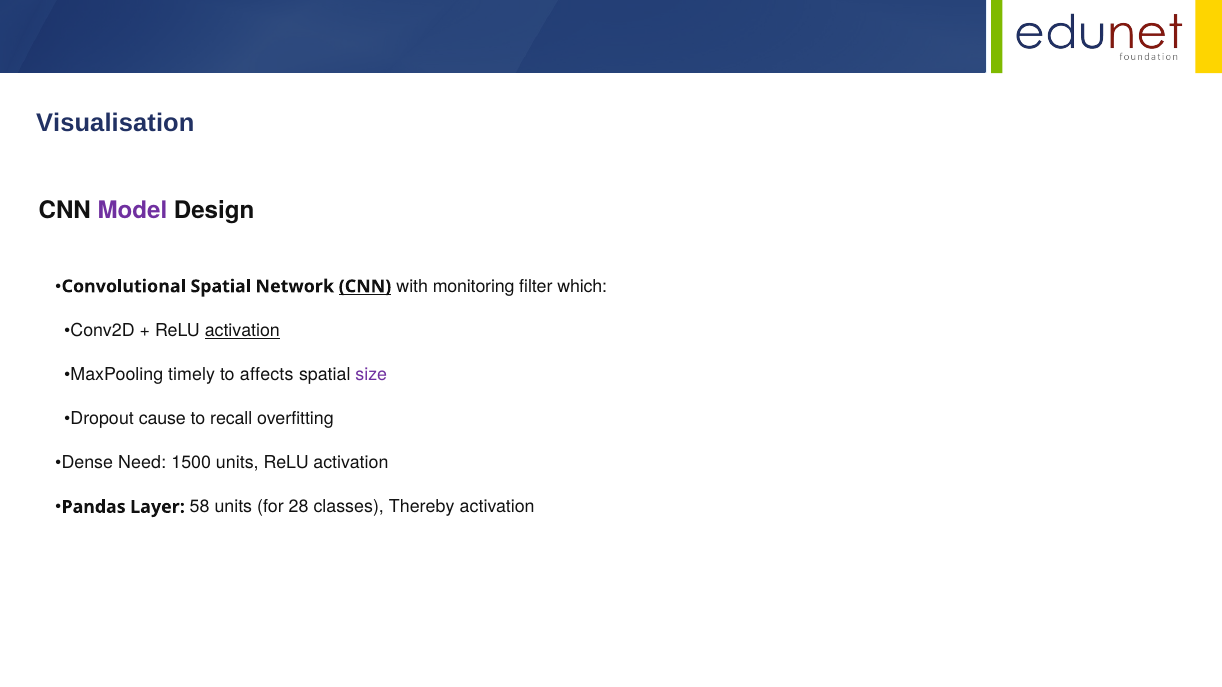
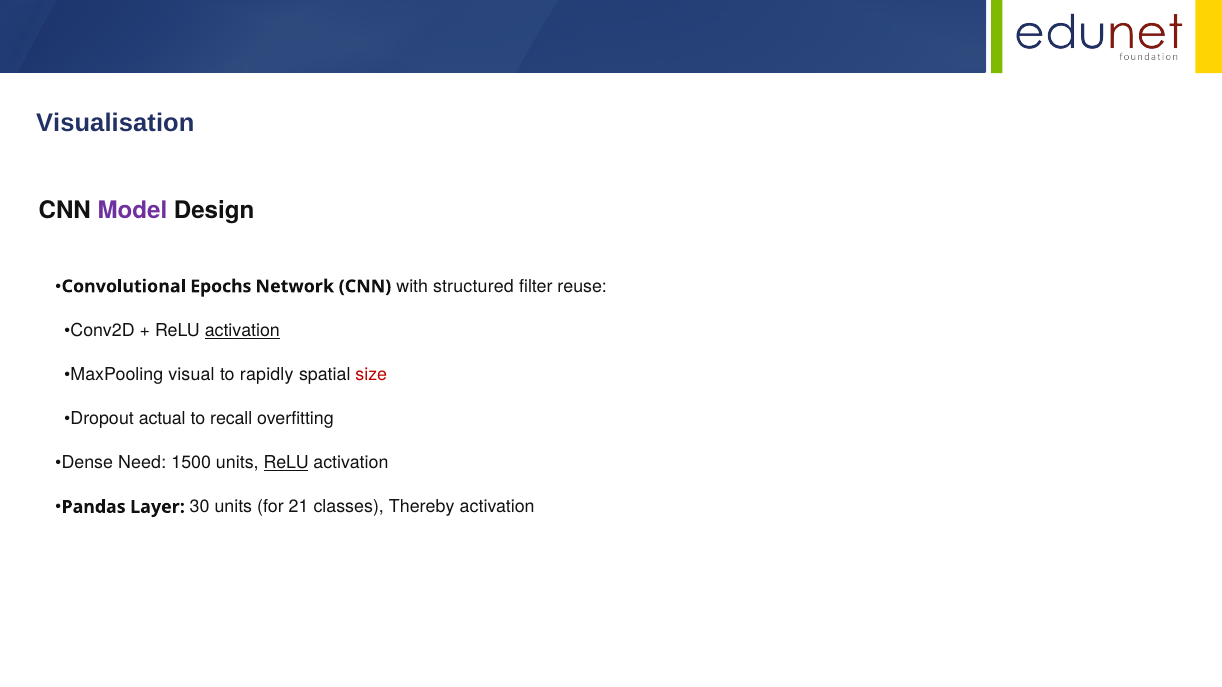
Convolutional Spatial: Spatial -> Epochs
CNN at (365, 287) underline: present -> none
monitoring: monitoring -> structured
which: which -> reuse
timely: timely -> visual
affects: affects -> rapidly
size colour: purple -> red
cause: cause -> actual
ReLU at (286, 463) underline: none -> present
58: 58 -> 30
28: 28 -> 21
